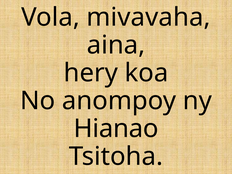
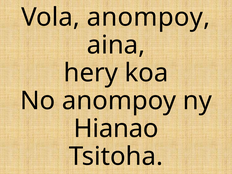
Vola mivavaha: mivavaha -> anompoy
